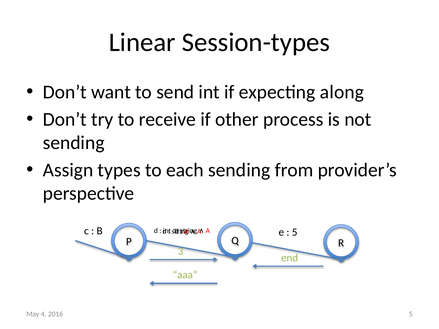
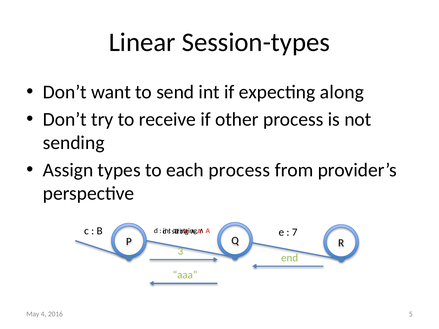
each sending: sending -> process
5 at (295, 233): 5 -> 7
